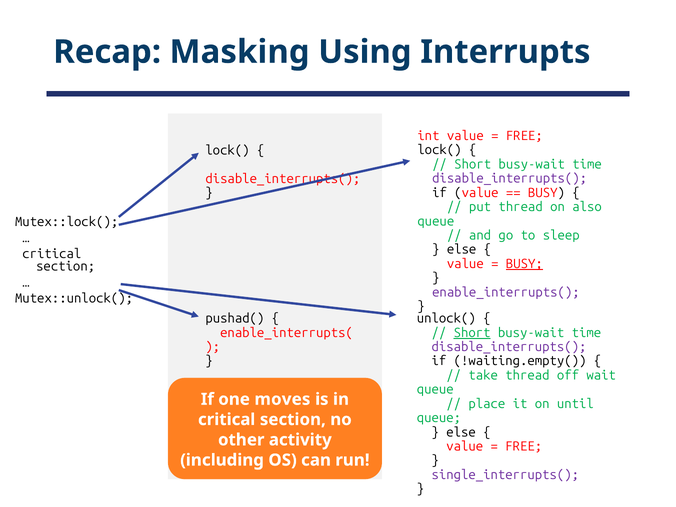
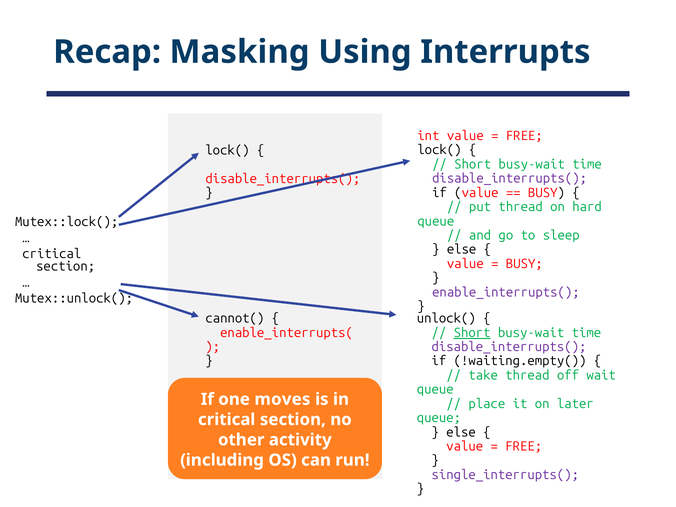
also: also -> hard
BUSY at (524, 264) underline: present -> none
pushad(: pushad( -> cannot(
until: until -> later
